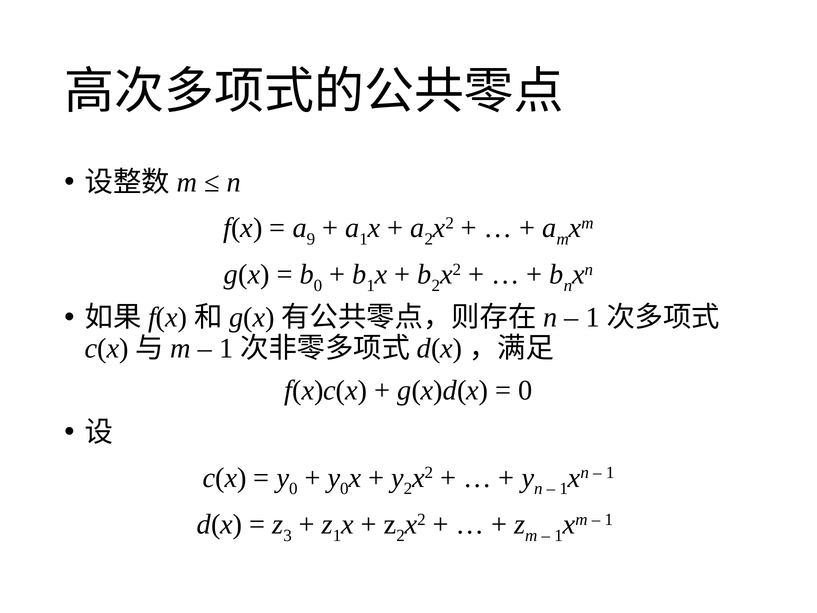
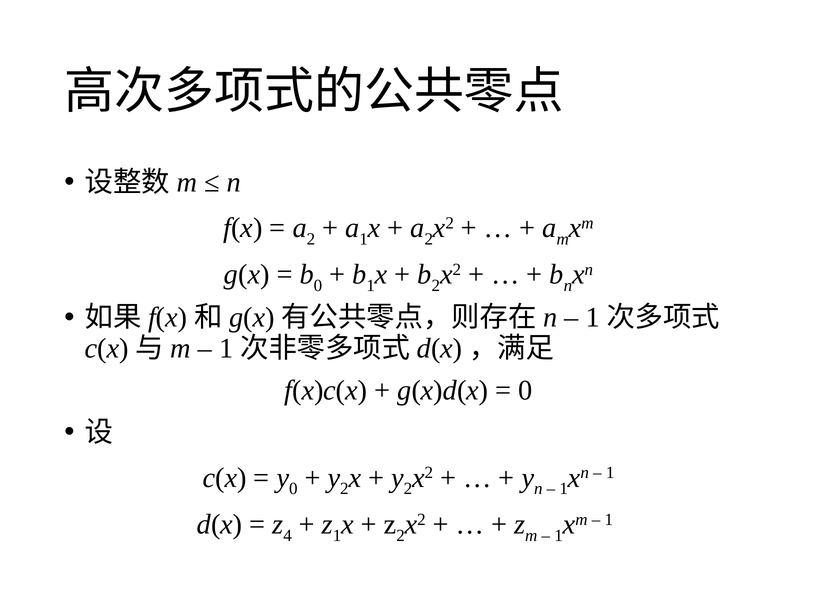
9 at (311, 239): 9 -> 2
0 at (344, 489): 0 -> 2
3: 3 -> 4
